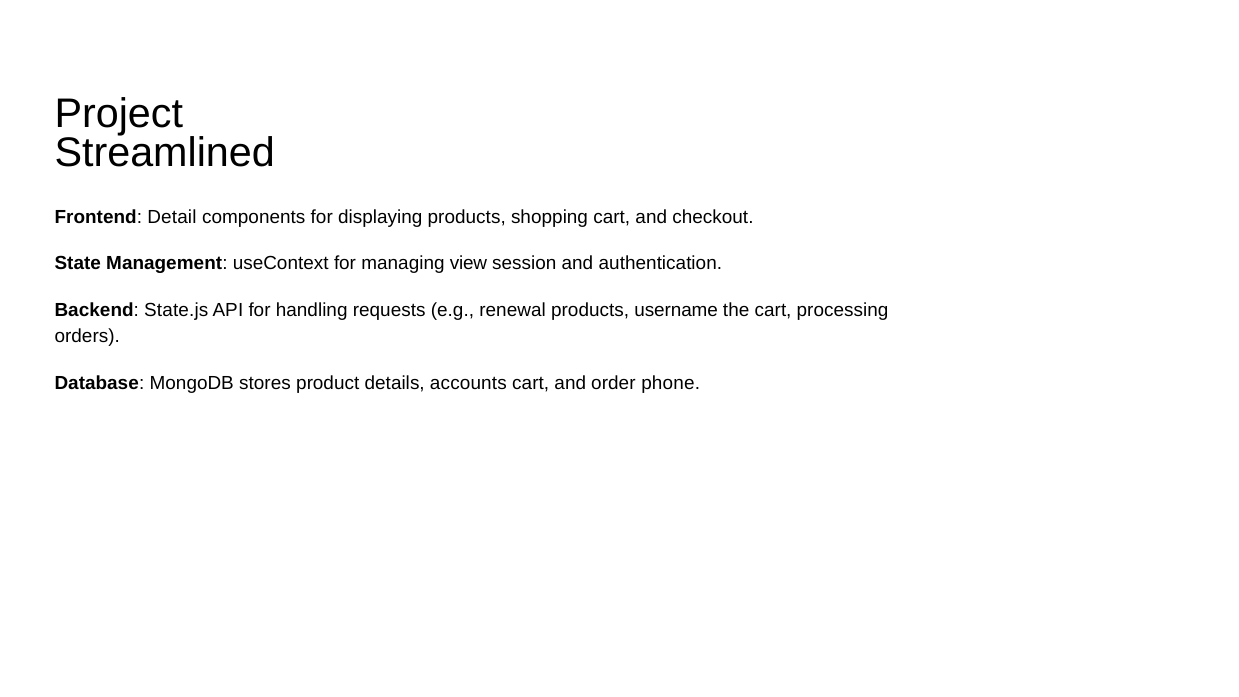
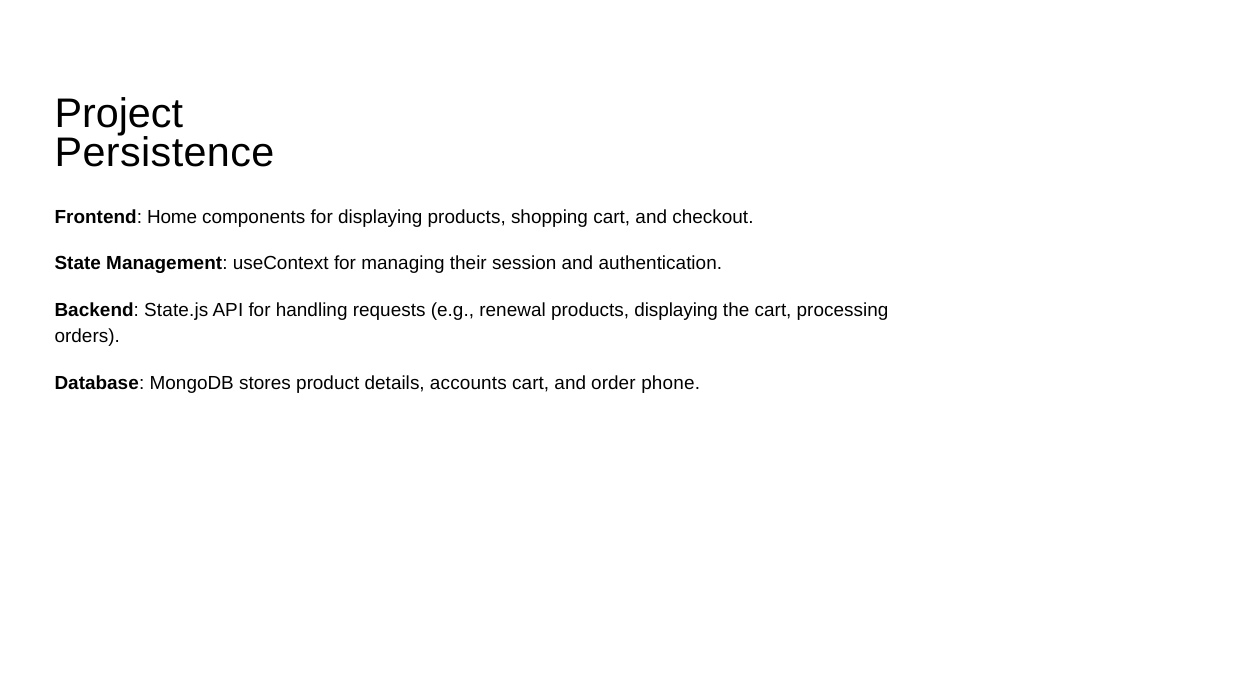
Streamlined: Streamlined -> Persistence
Detail: Detail -> Home
view: view -> their
products username: username -> displaying
